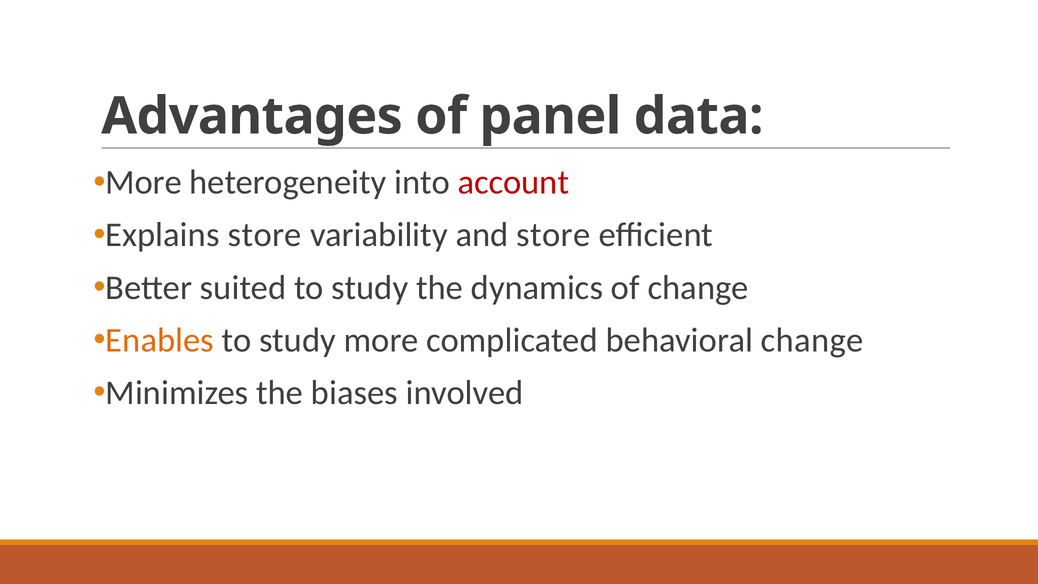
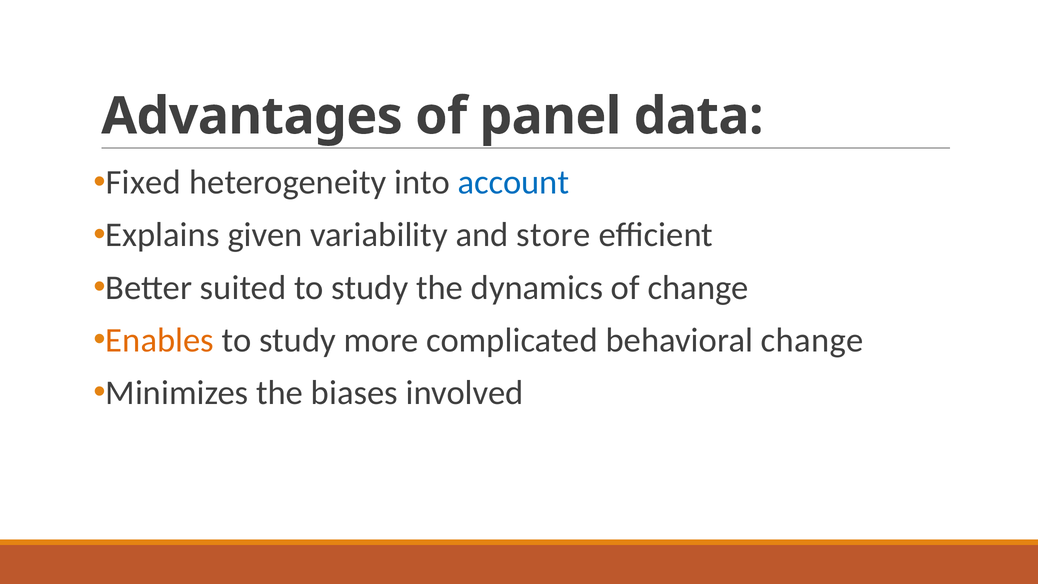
More at (144, 182): More -> Fixed
account colour: red -> blue
Explains store: store -> given
